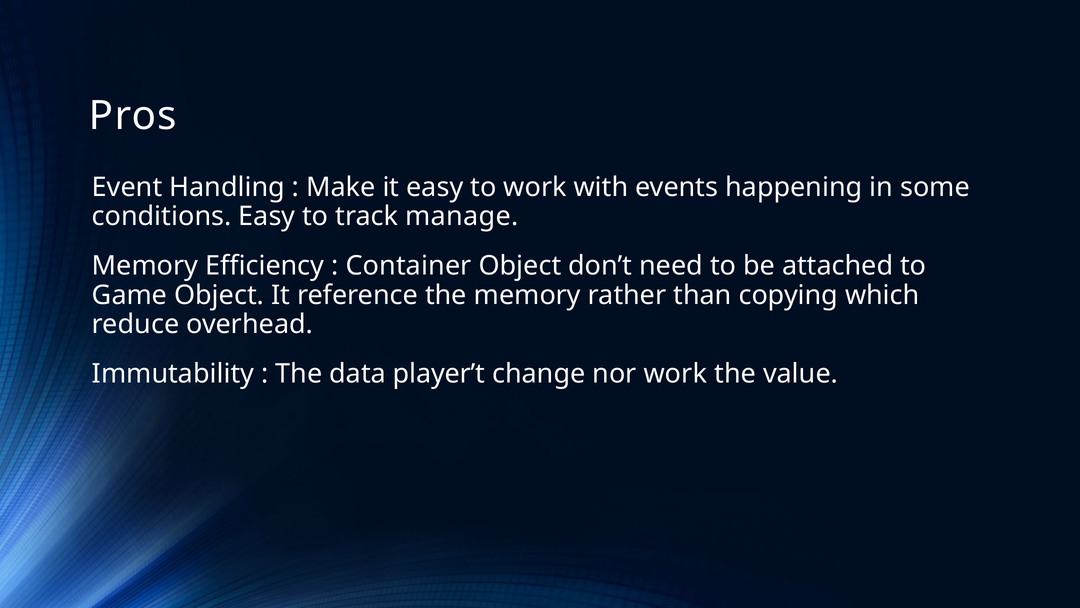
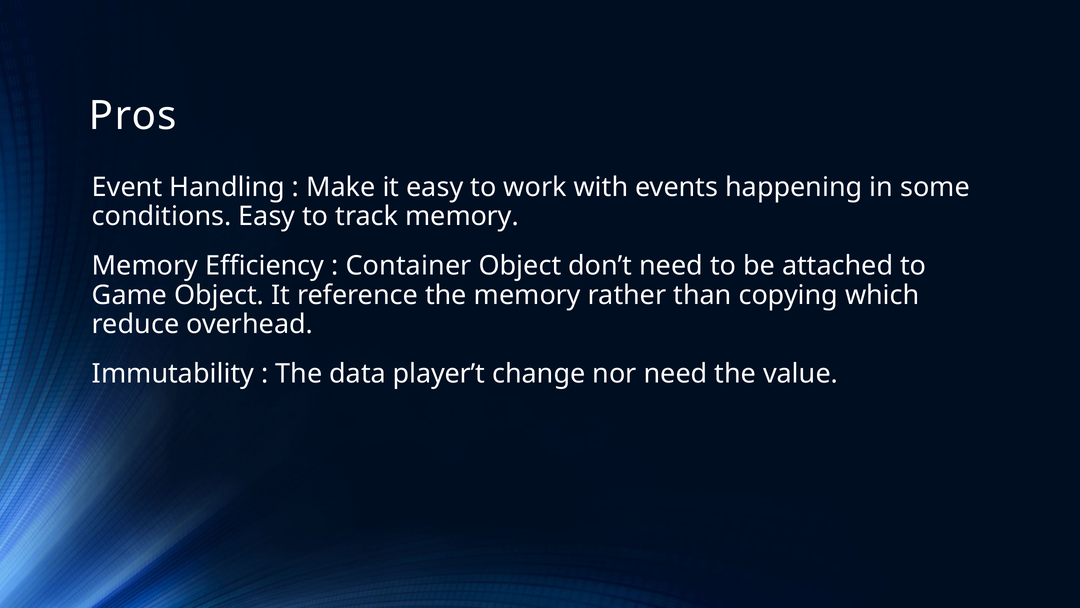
track manage: manage -> memory
nor work: work -> need
